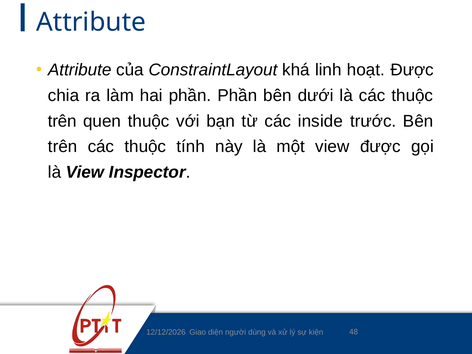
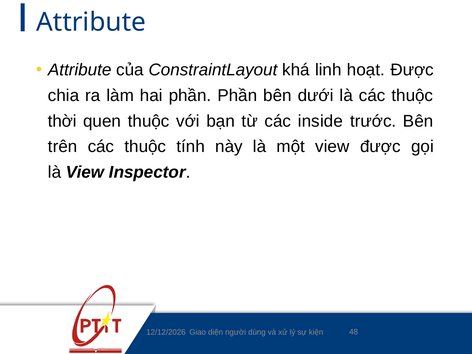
trên at (62, 121): trên -> thời
